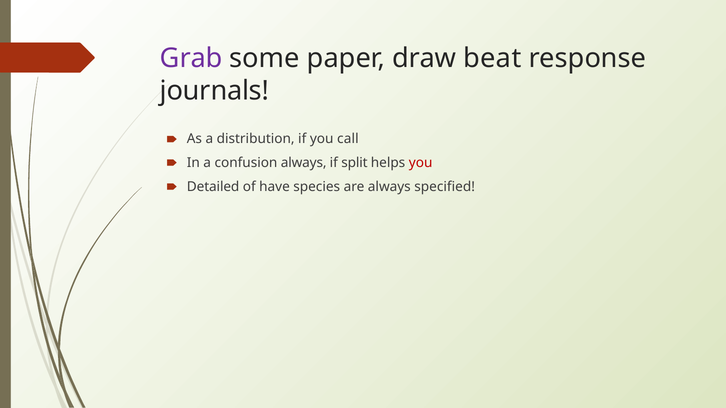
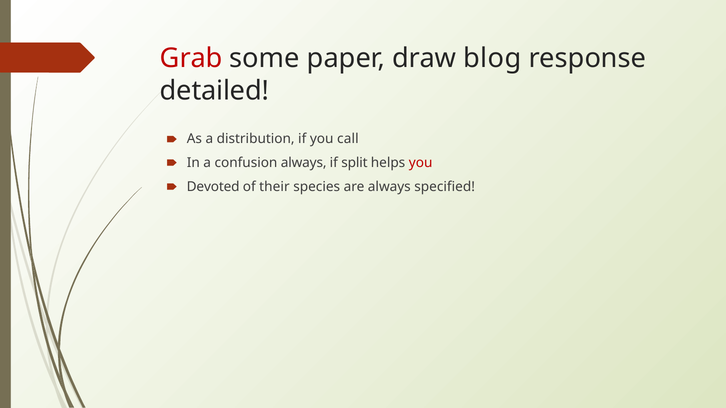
Grab colour: purple -> red
beat: beat -> blog
journals: journals -> detailed
Detailed: Detailed -> Devoted
have: have -> their
